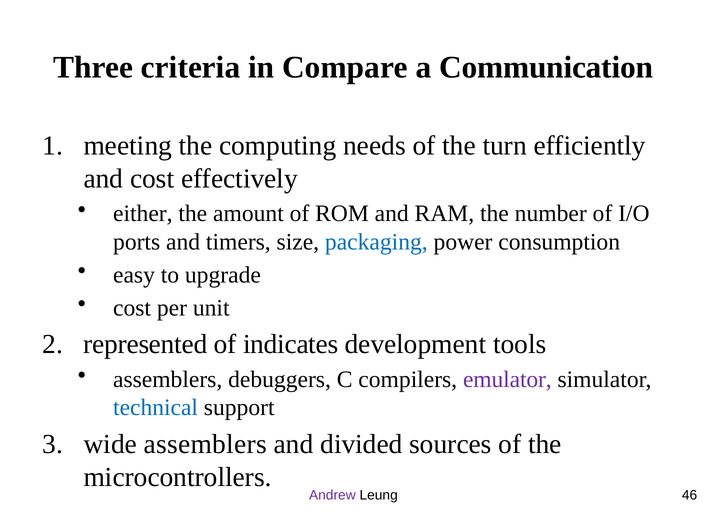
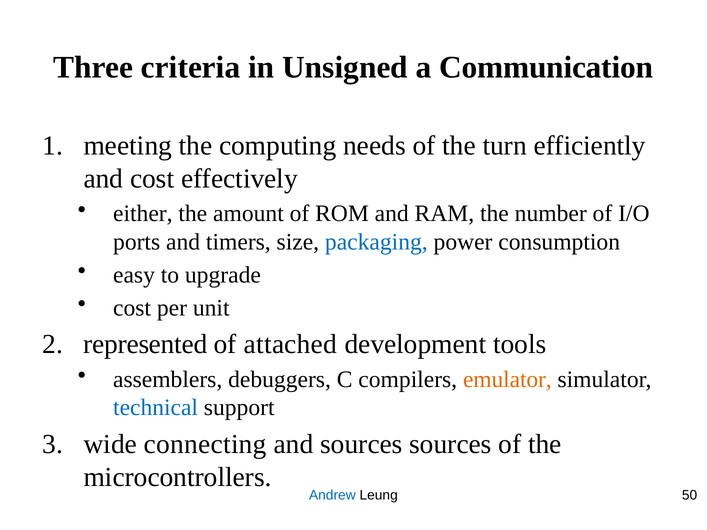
Compare: Compare -> Unsigned
indicates: indicates -> attached
emulator colour: purple -> orange
wide assemblers: assemblers -> connecting
and divided: divided -> sources
Andrew colour: purple -> blue
46: 46 -> 50
